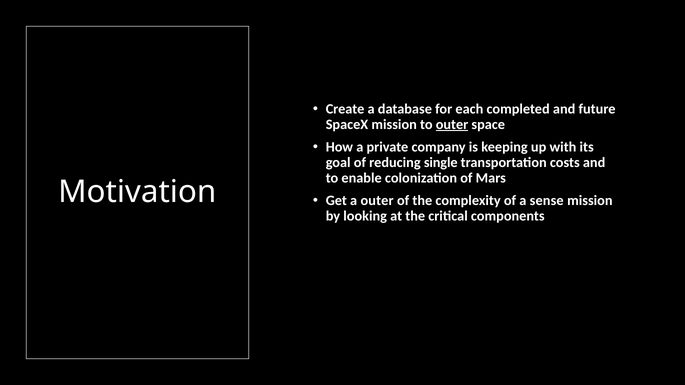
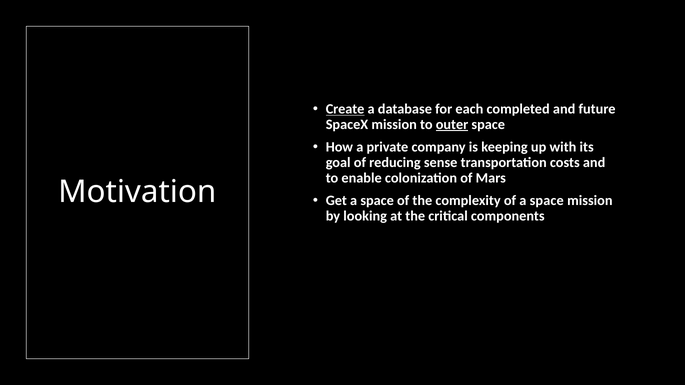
Create underline: none -> present
single: single -> sense
Get a outer: outer -> space
of a sense: sense -> space
